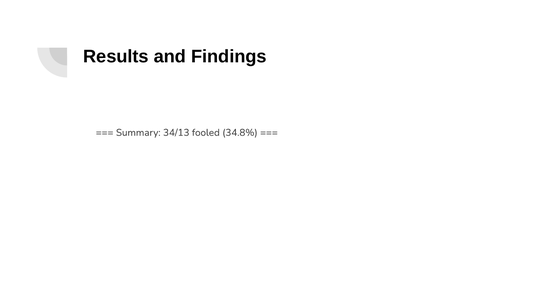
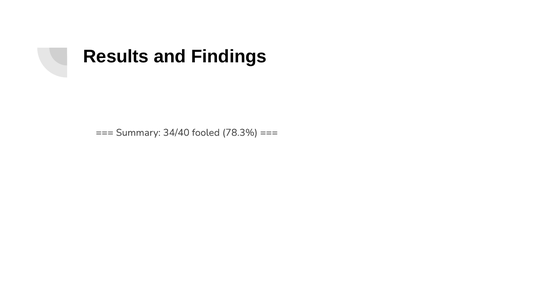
34/13: 34/13 -> 34/40
34.8%: 34.8% -> 78.3%
